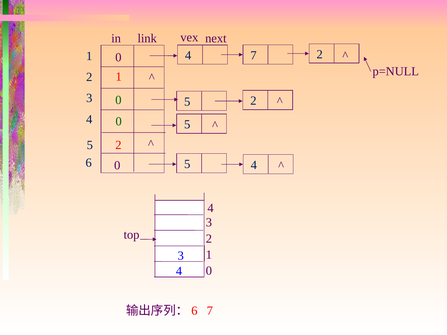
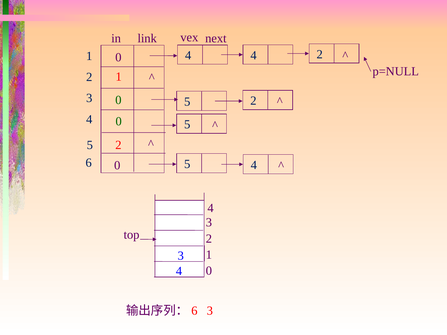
4 7: 7 -> 4
7 at (210, 311): 7 -> 3
